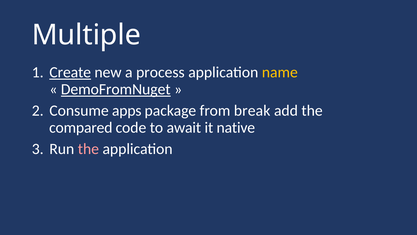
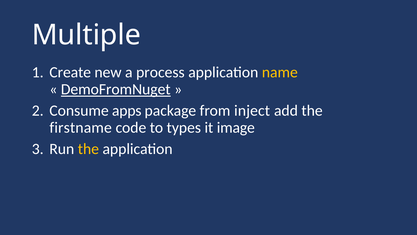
Create underline: present -> none
break: break -> inject
compared: compared -> firstname
await: await -> types
native: native -> image
the at (88, 149) colour: pink -> yellow
